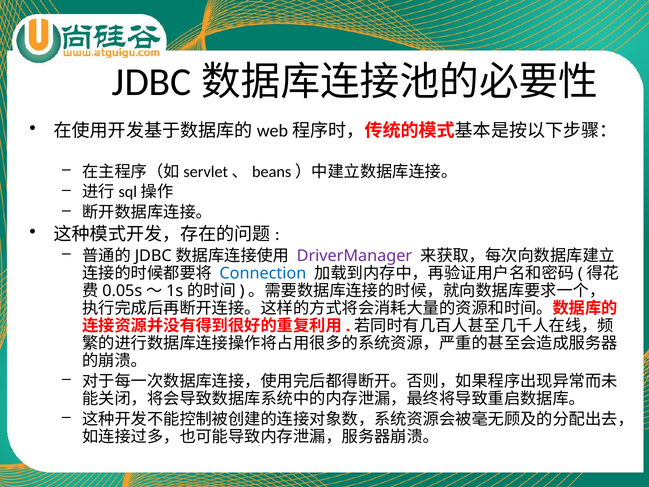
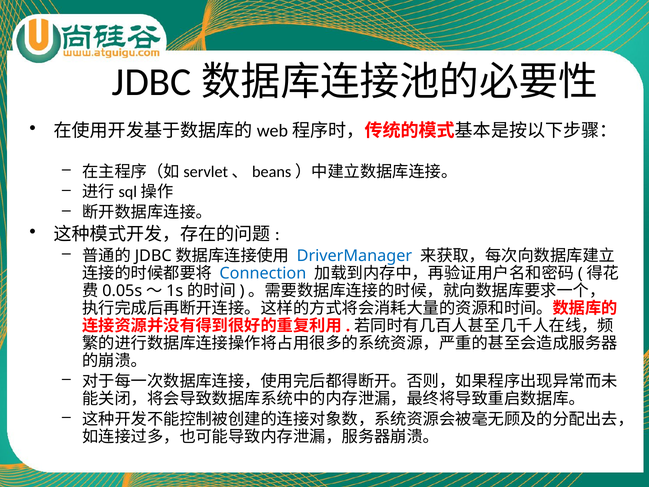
DriverManager colour: purple -> blue
